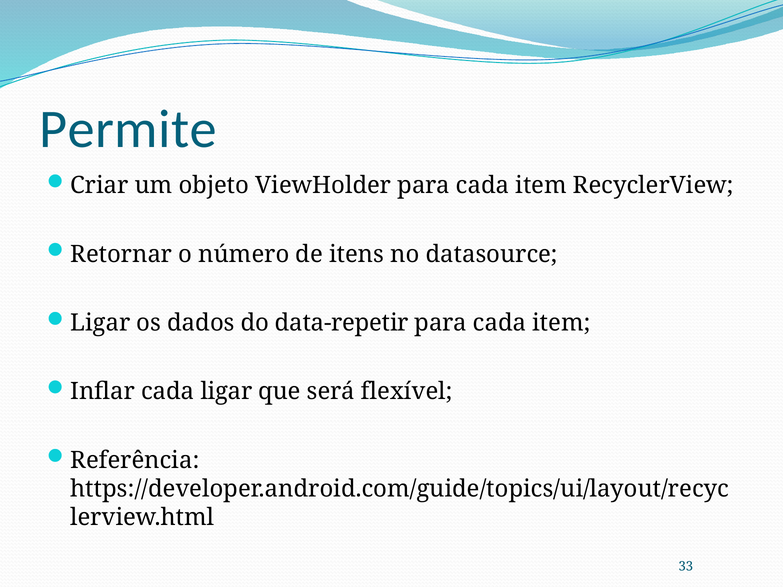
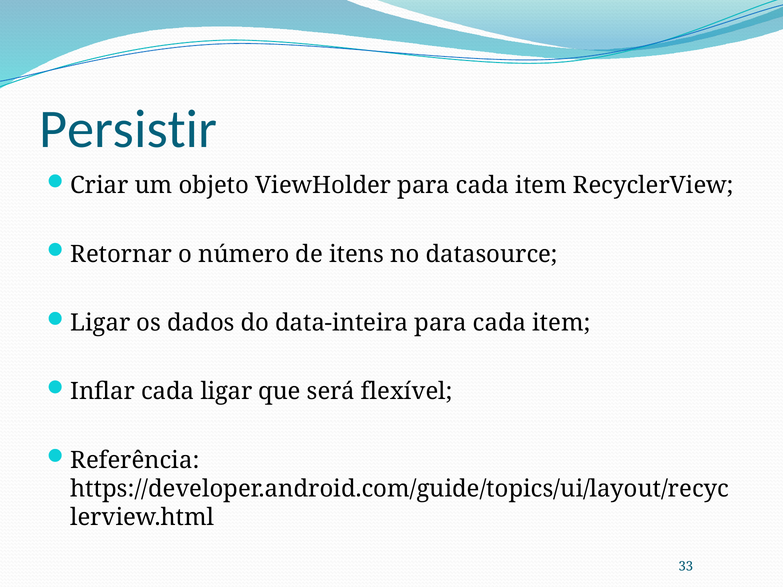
Permite: Permite -> Persistir
data-repetir: data-repetir -> data-inteira
